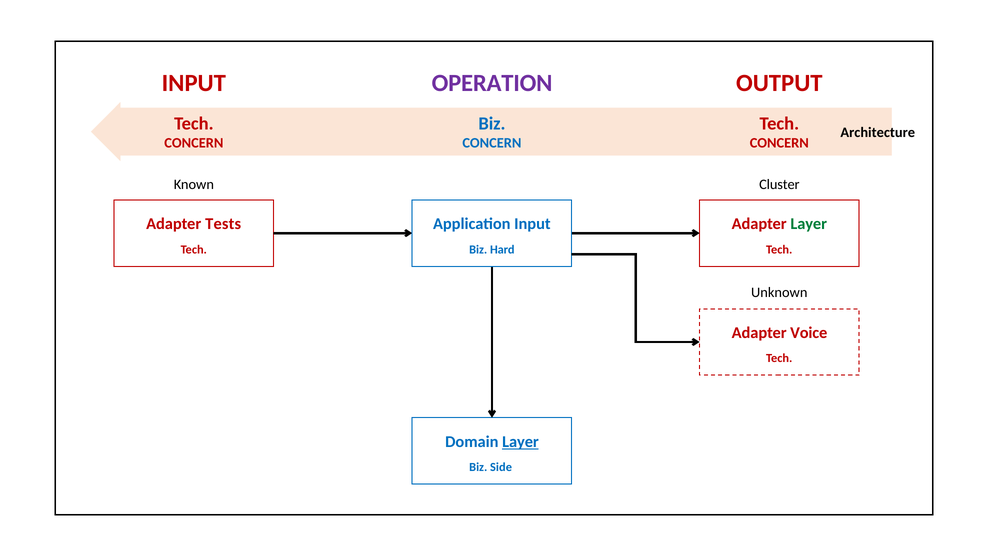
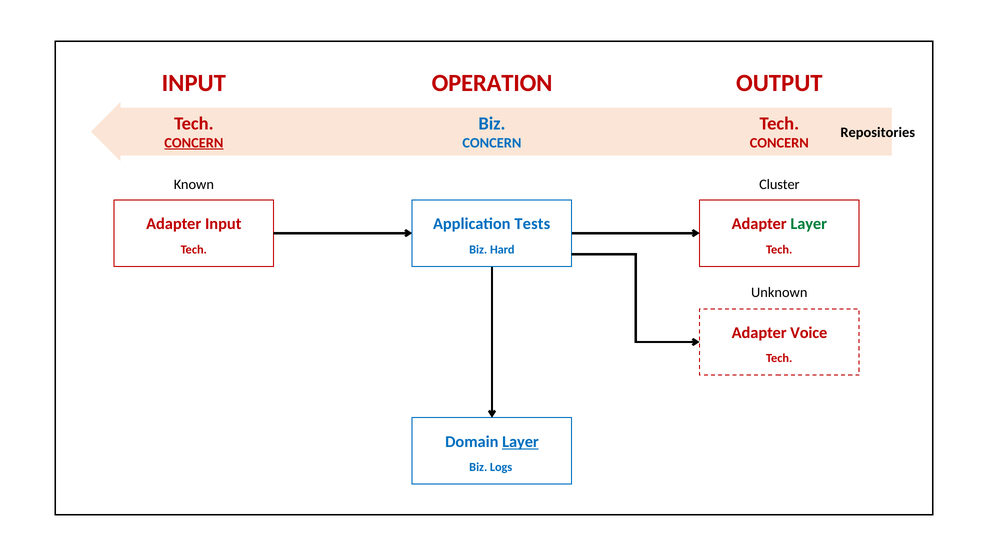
OPERATION colour: purple -> red
Architecture: Architecture -> Repositories
CONCERN at (194, 143) underline: none -> present
Adapter Tests: Tests -> Input
Application Input: Input -> Tests
Side: Side -> Logs
